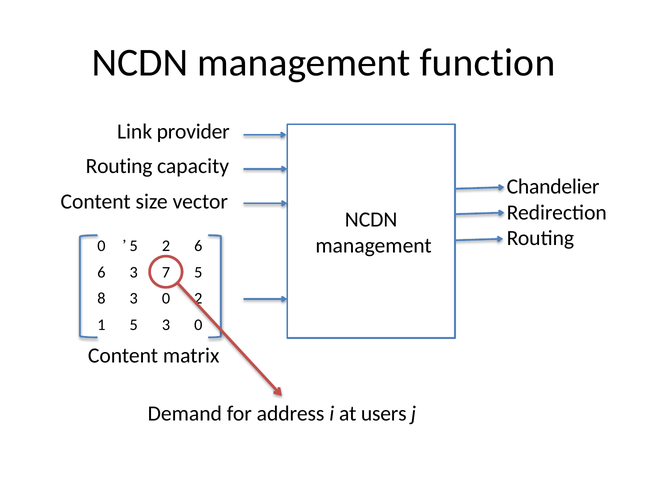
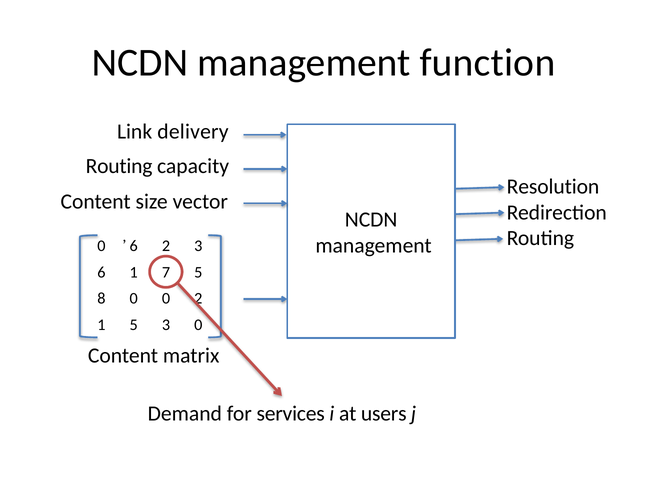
provider: provider -> delivery
Chandelier: Chandelier -> Resolution
5 at (134, 246): 5 -> 6
6 at (198, 246): 6 -> 3
3 at (134, 272): 3 -> 1
3 at (134, 299): 3 -> 0
address: address -> services
